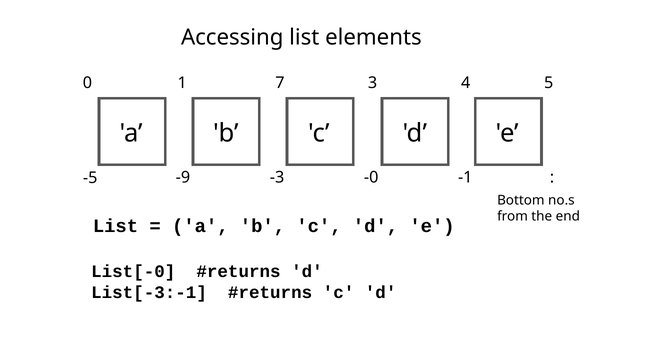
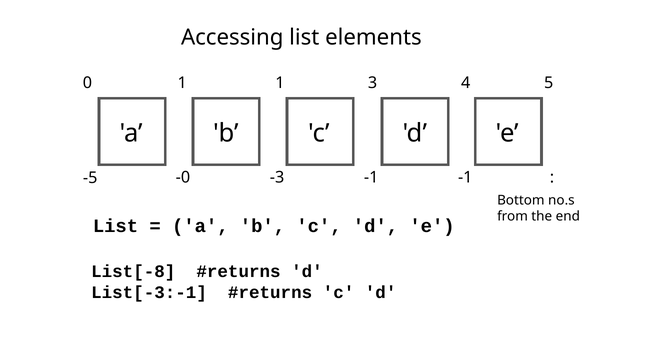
1 7: 7 -> 1
-9: -9 -> -0
-3 -0: -0 -> -1
List[-0: List[-0 -> List[-8
